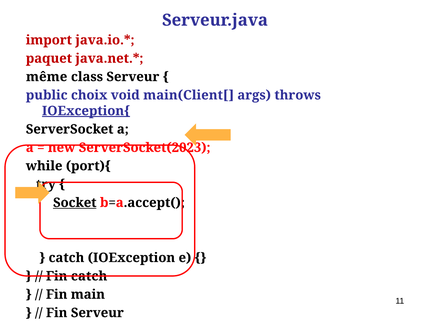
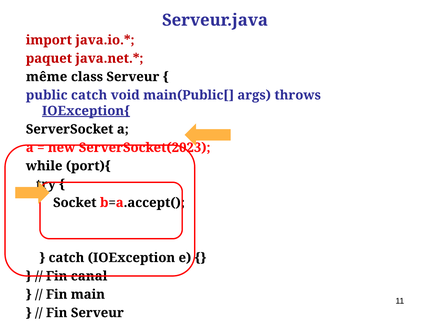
public choix: choix -> catch
main(Client[: main(Client[ -> main(Public[
Socket underline: present -> none
Fin catch: catch -> canal
